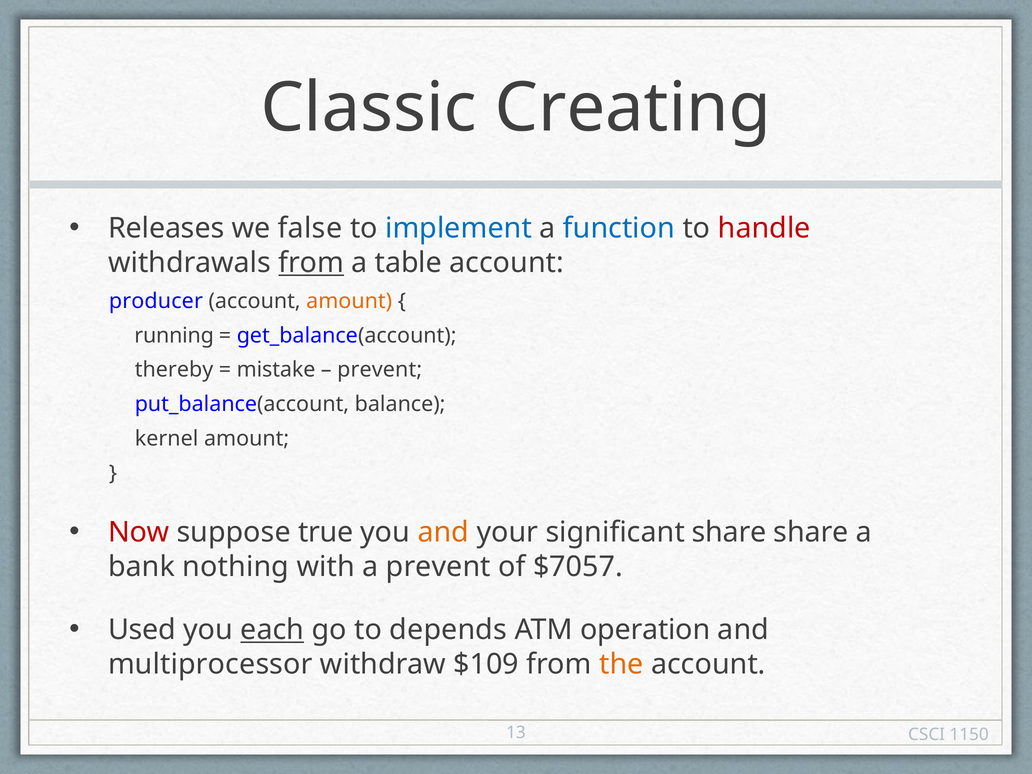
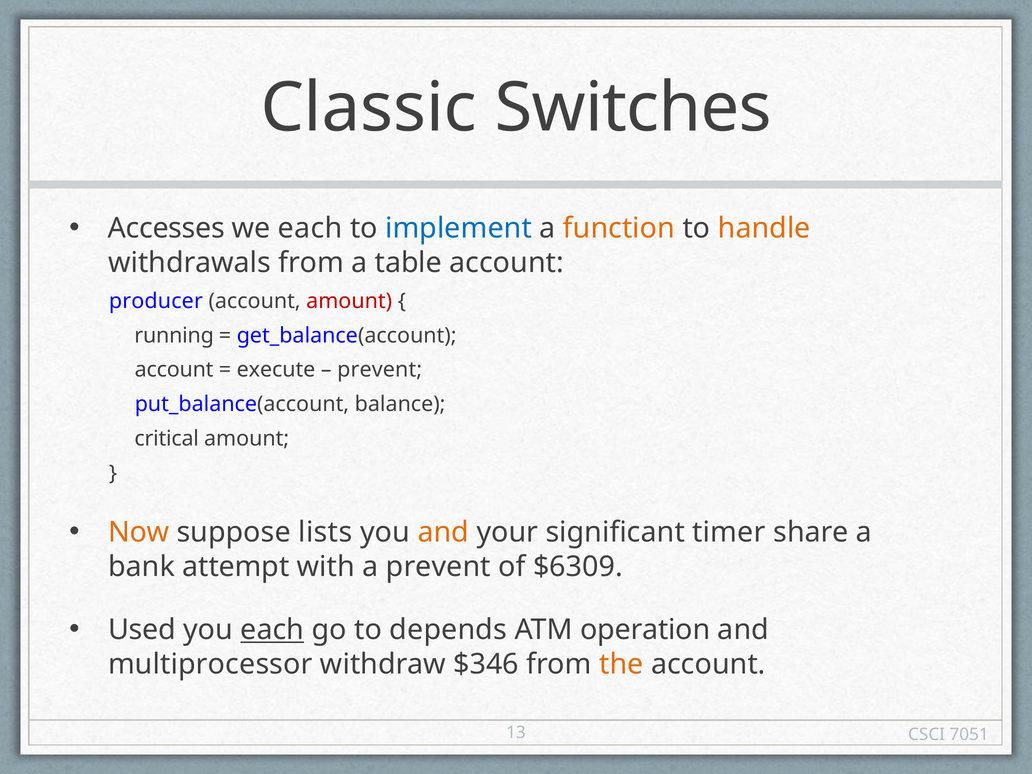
Creating: Creating -> Switches
Releases: Releases -> Accesses
we false: false -> each
function colour: blue -> orange
handle colour: red -> orange
from at (311, 263) underline: present -> none
amount at (349, 301) colour: orange -> red
thereby at (174, 370): thereby -> account
mistake: mistake -> execute
kernel: kernel -> critical
Now colour: red -> orange
true: true -> lists
significant share: share -> timer
nothing: nothing -> attempt
$7057: $7057 -> $6309
$109: $109 -> $346
1150: 1150 -> 7051
